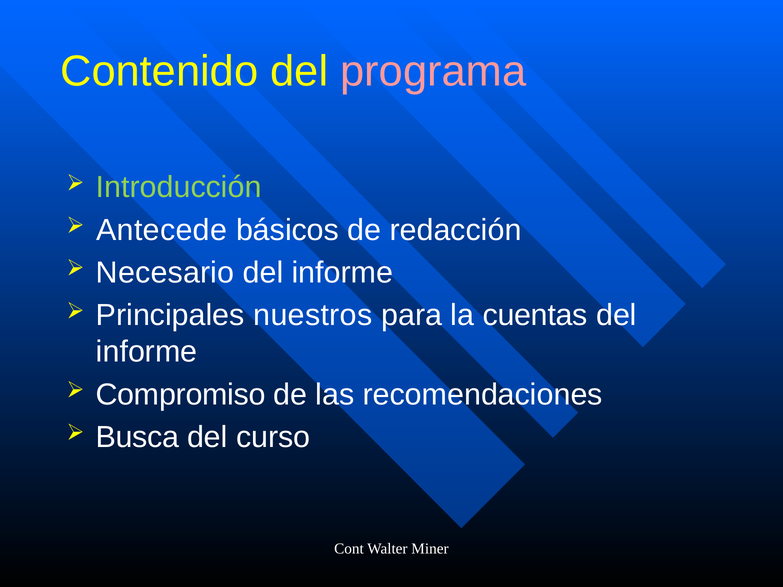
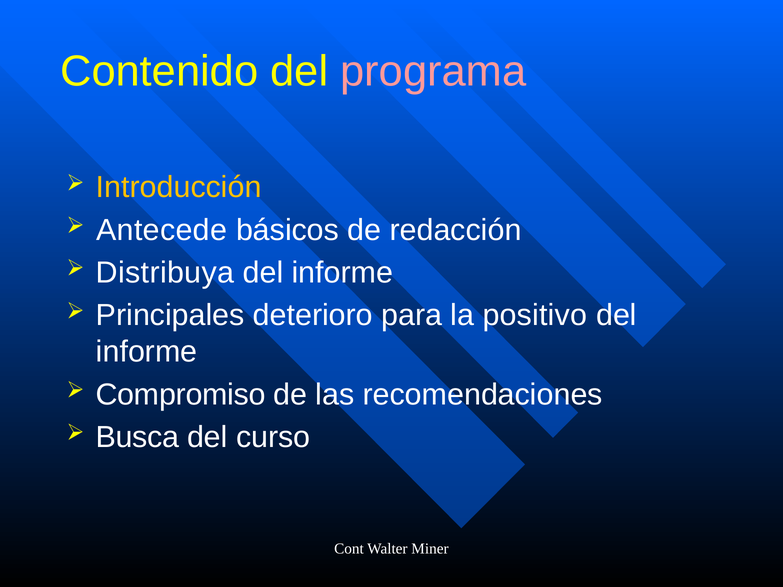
Introducción colour: light green -> yellow
Necesario: Necesario -> Distribuya
nuestros: nuestros -> deterioro
cuentas: cuentas -> positivo
